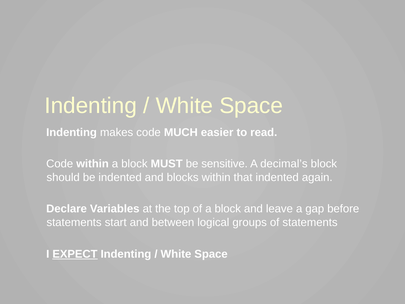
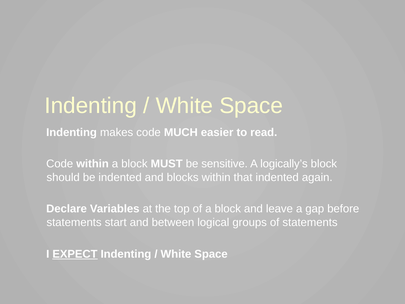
decimal’s: decimal’s -> logically’s
